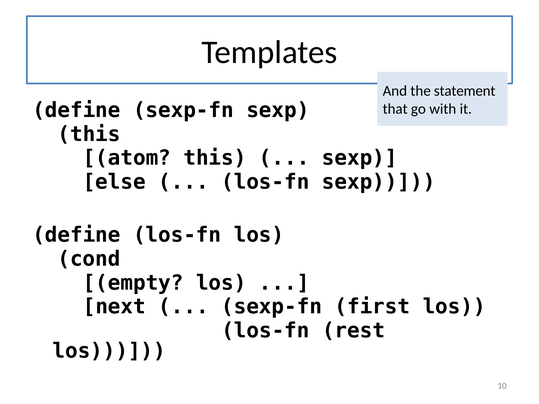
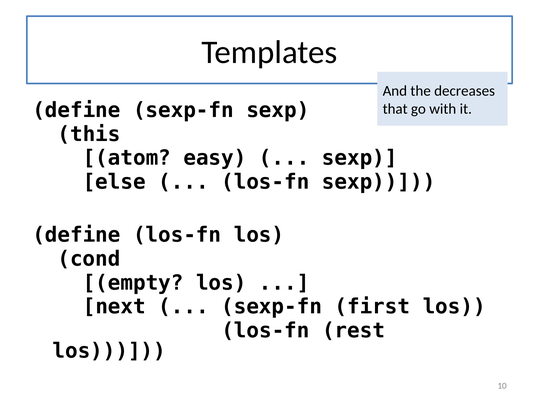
statement: statement -> decreases
atom this: this -> easy
